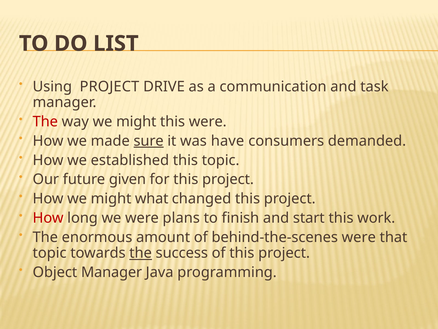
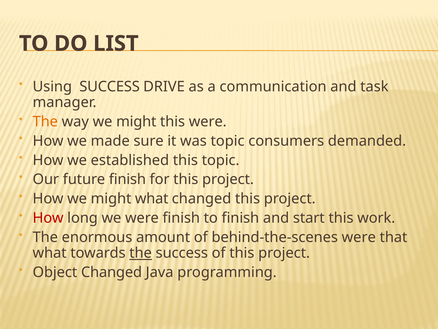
Using PROJECT: PROJECT -> SUCCESS
The at (45, 121) colour: red -> orange
sure underline: present -> none
was have: have -> topic
future given: given -> finish
were plans: plans -> finish
topic at (50, 253): topic -> what
Object Manager: Manager -> Changed
